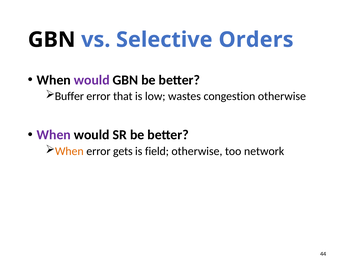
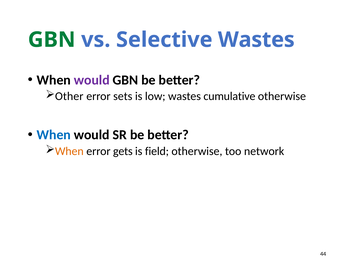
GBN at (52, 40) colour: black -> green
Selective Orders: Orders -> Wastes
Buffer: Buffer -> Other
that: that -> sets
congestion: congestion -> cumulative
When at (54, 135) colour: purple -> blue
